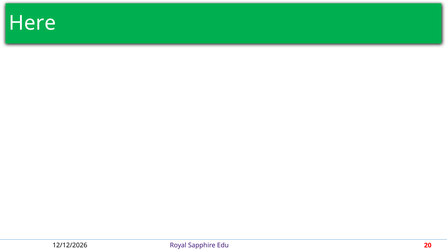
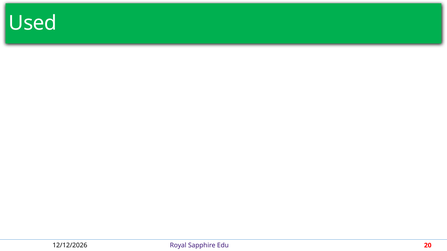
Here: Here -> Used
